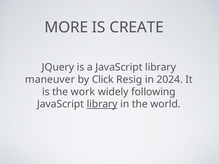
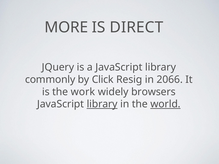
CREATE: CREATE -> DIRECT
maneuver: maneuver -> commonly
2024: 2024 -> 2066
following: following -> browsers
world underline: none -> present
